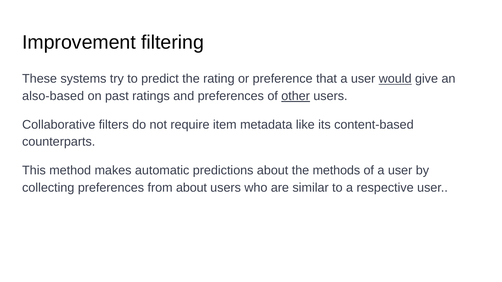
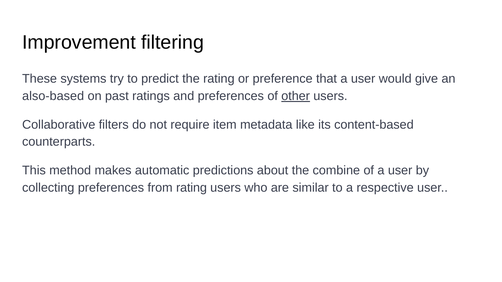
would underline: present -> none
methods: methods -> combine
from about: about -> rating
